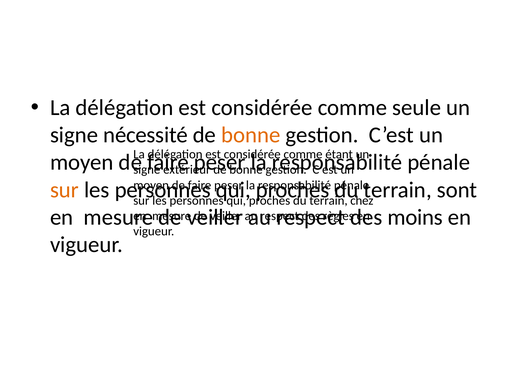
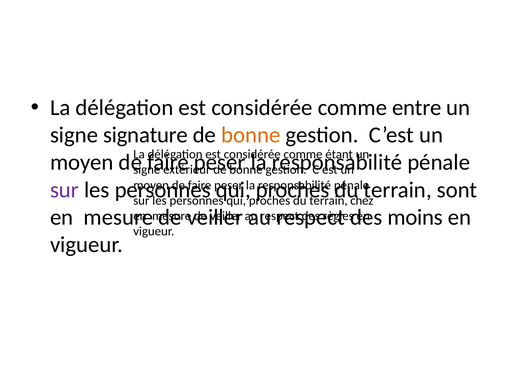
seule: seule -> entre
nécessité: nécessité -> signature
sur at (64, 190) colour: orange -> purple
